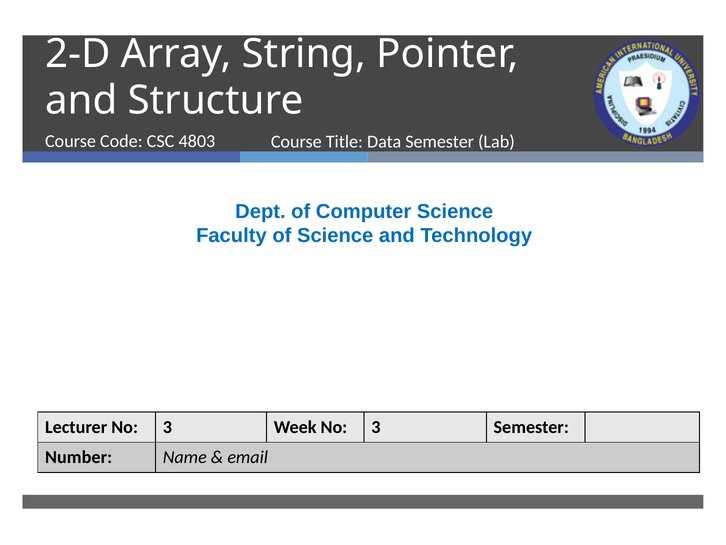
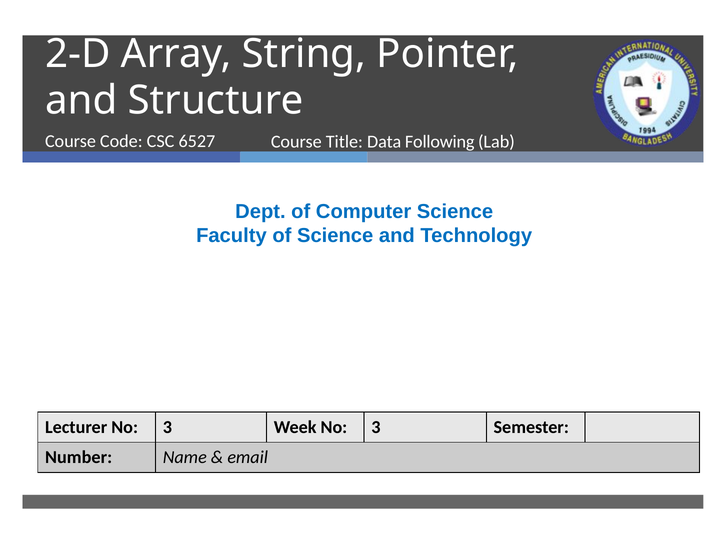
4803: 4803 -> 6527
Data Semester: Semester -> Following
